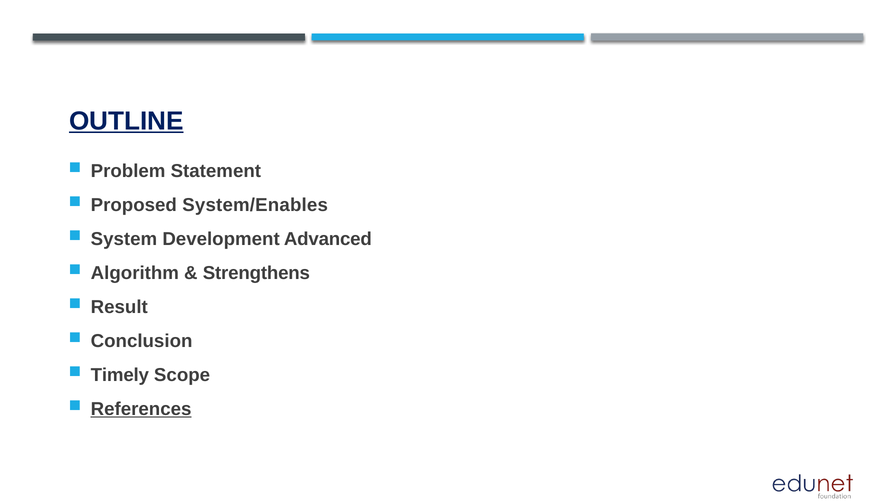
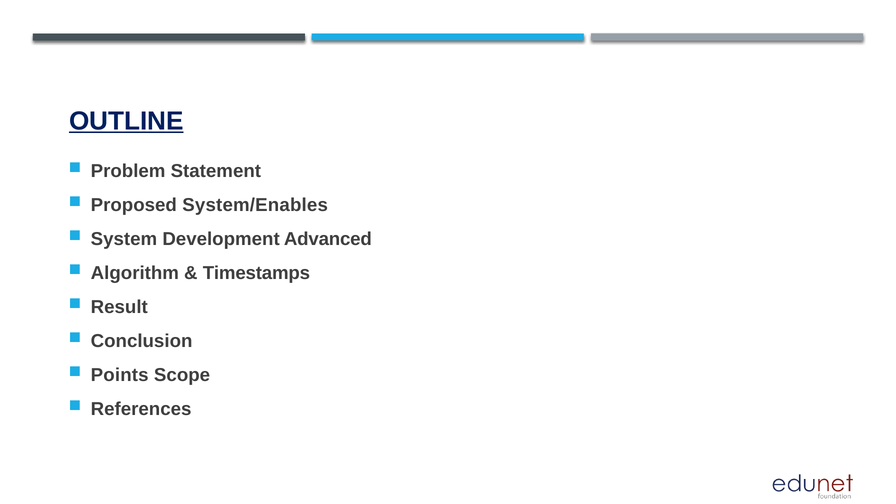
Strengthens: Strengthens -> Timestamps
Timely: Timely -> Points
References underline: present -> none
